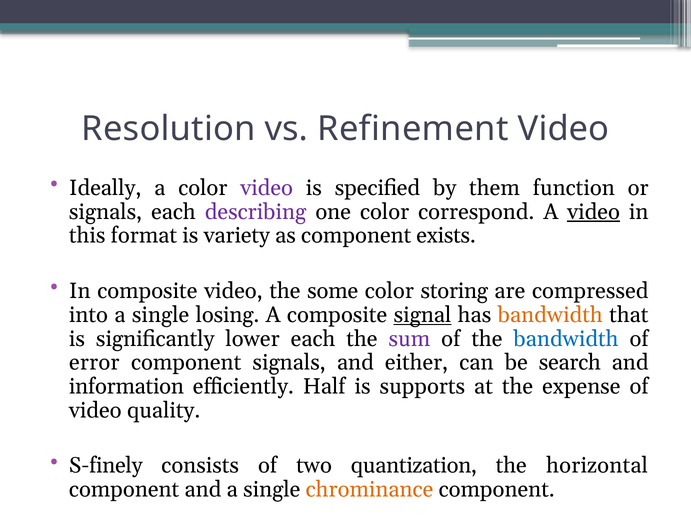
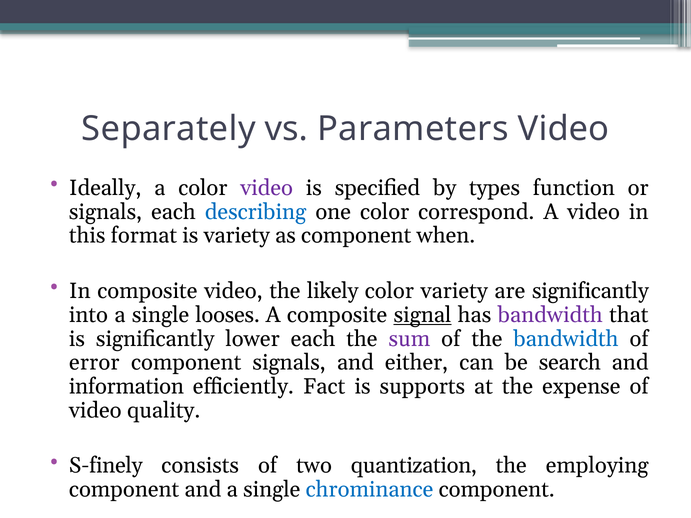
Resolution: Resolution -> Separately
Refinement: Refinement -> Parameters
them: them -> types
describing colour: purple -> blue
video at (594, 212) underline: present -> none
exists: exists -> when
some: some -> likely
color storing: storing -> variety
are compressed: compressed -> significantly
losing: losing -> looses
bandwidth at (550, 315) colour: orange -> purple
Half: Half -> Fact
horizontal: horizontal -> employing
chrominance colour: orange -> blue
